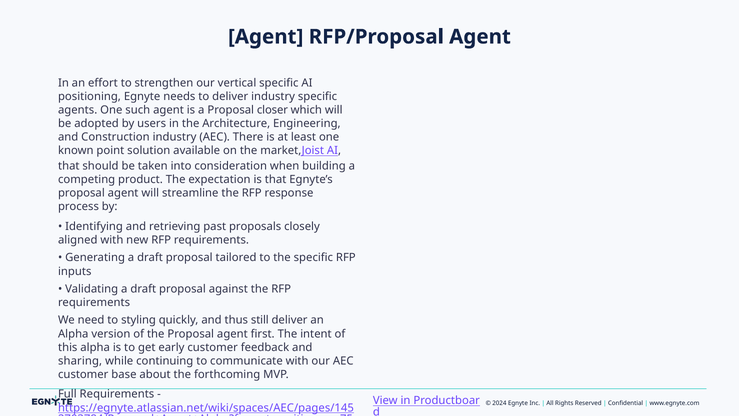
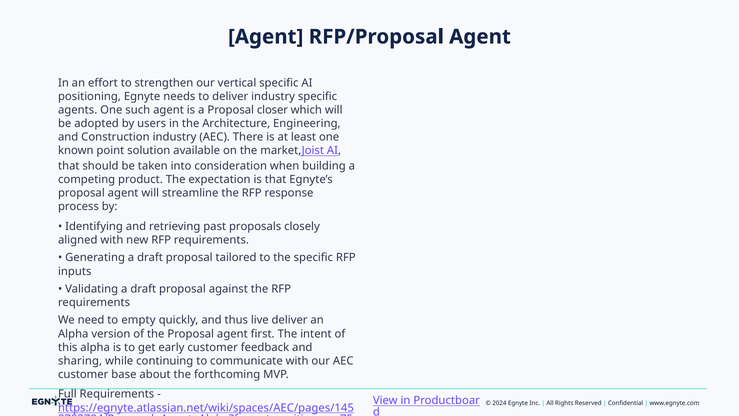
styling: styling -> empty
still: still -> live
